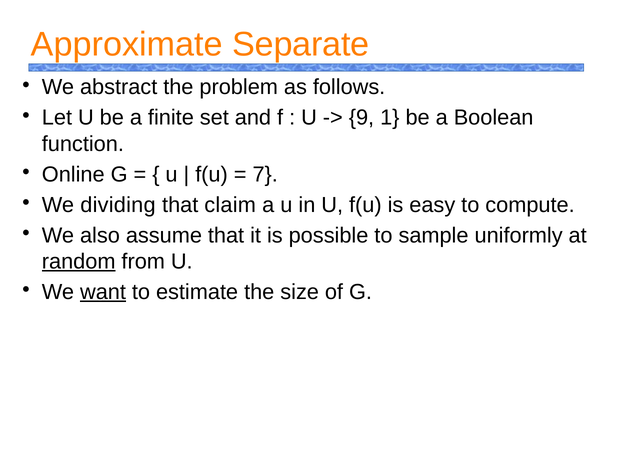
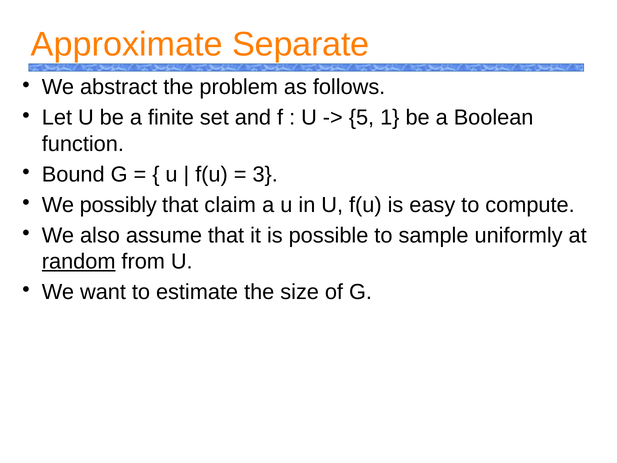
9: 9 -> 5
Online: Online -> Bound
7: 7 -> 3
dividing: dividing -> possibly
want underline: present -> none
